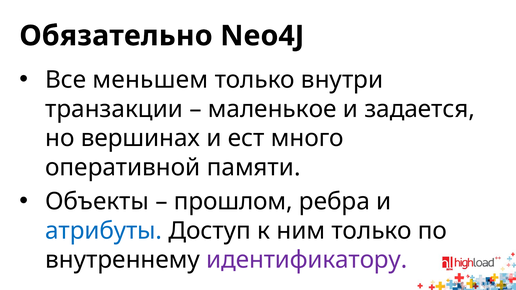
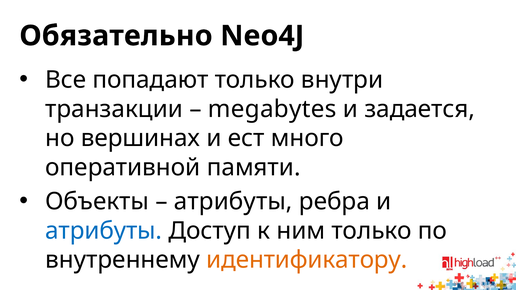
меньшем: меньшем -> попадают
маленькое: маленькое -> megabytes
прошлом at (233, 202): прошлом -> атрибуты
идентификатору colour: purple -> orange
